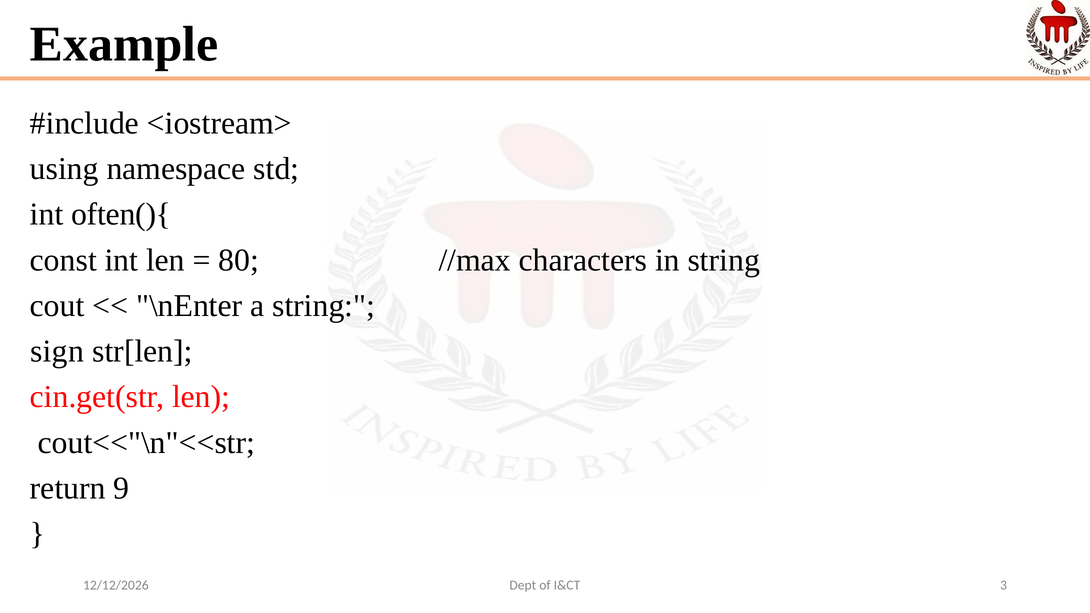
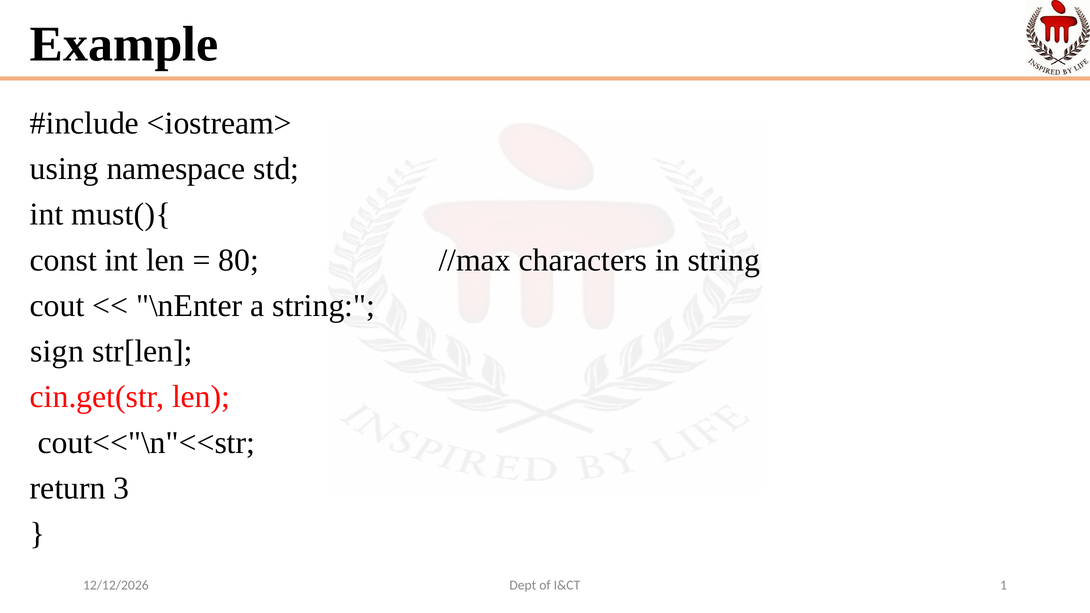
often(){: often(){ -> must(){
9: 9 -> 3
3: 3 -> 1
